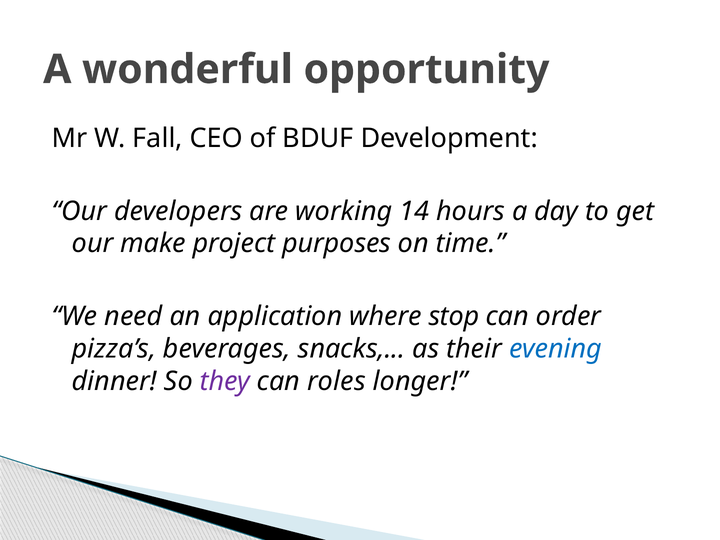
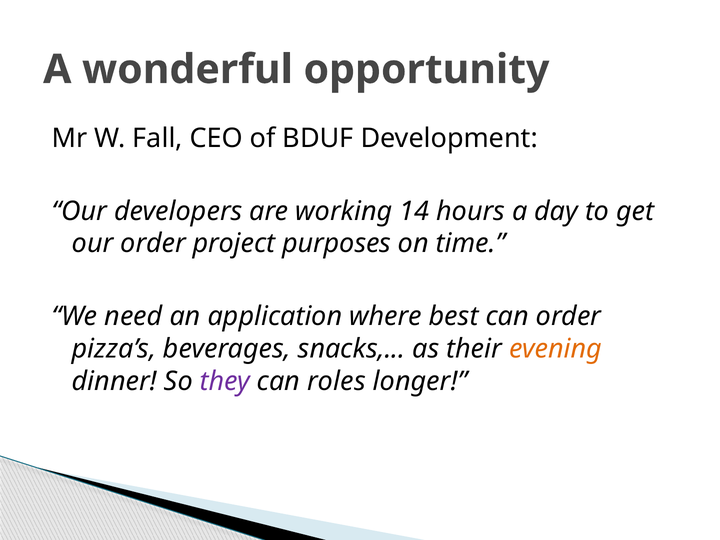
our make: make -> order
stop: stop -> best
evening colour: blue -> orange
